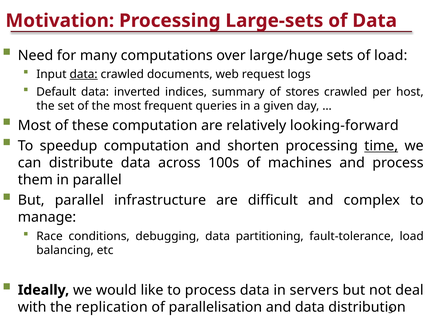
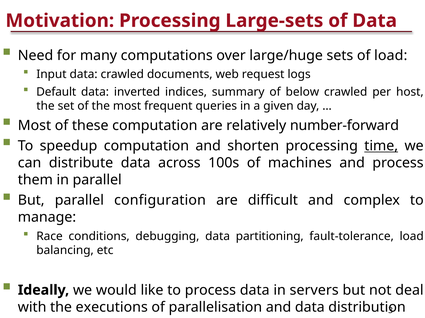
data at (84, 74) underline: present -> none
stores: stores -> below
looking-forward: looking-forward -> number-forward
infrastructure: infrastructure -> configuration
replication: replication -> executions
